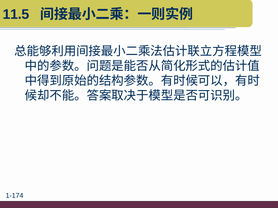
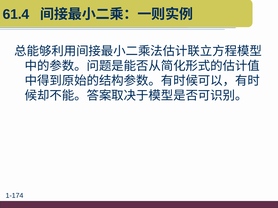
11.5: 11.5 -> 61.4
